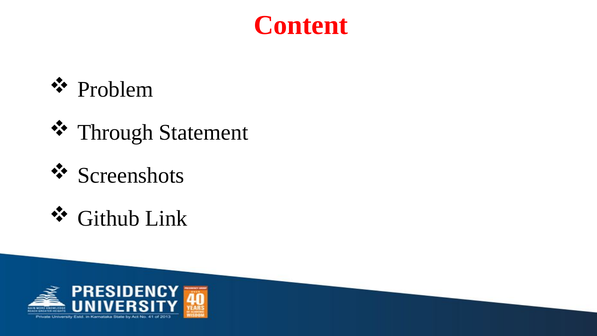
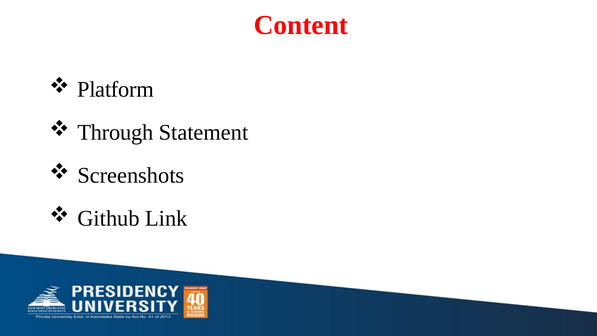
Problem: Problem -> Platform
